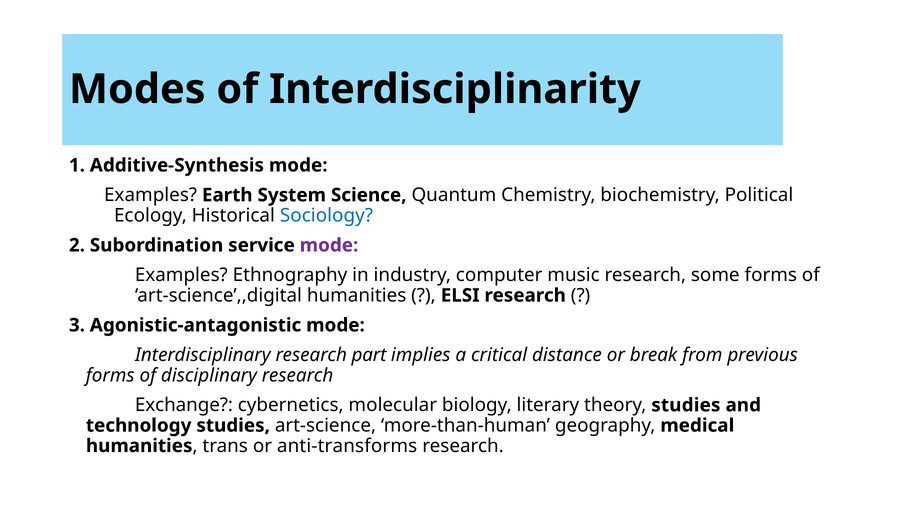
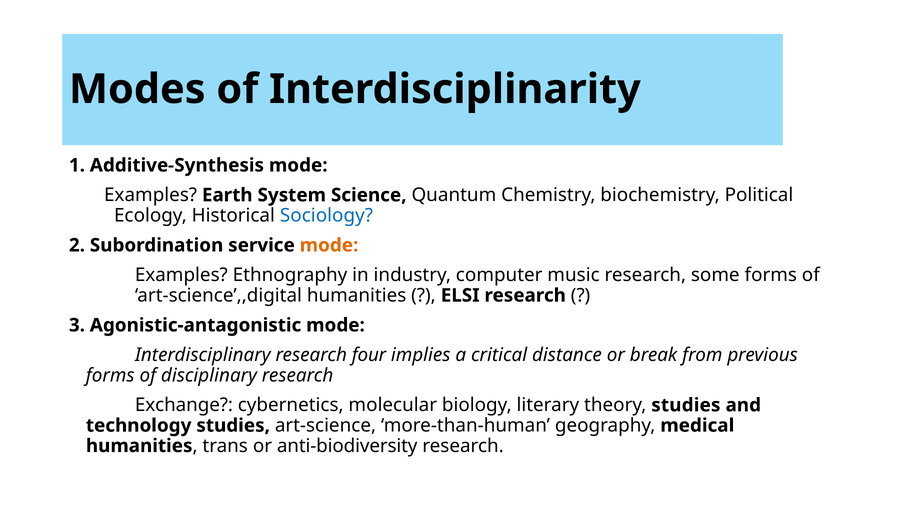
mode at (329, 245) colour: purple -> orange
part: part -> four
anti-transforms: anti-transforms -> anti-biodiversity
